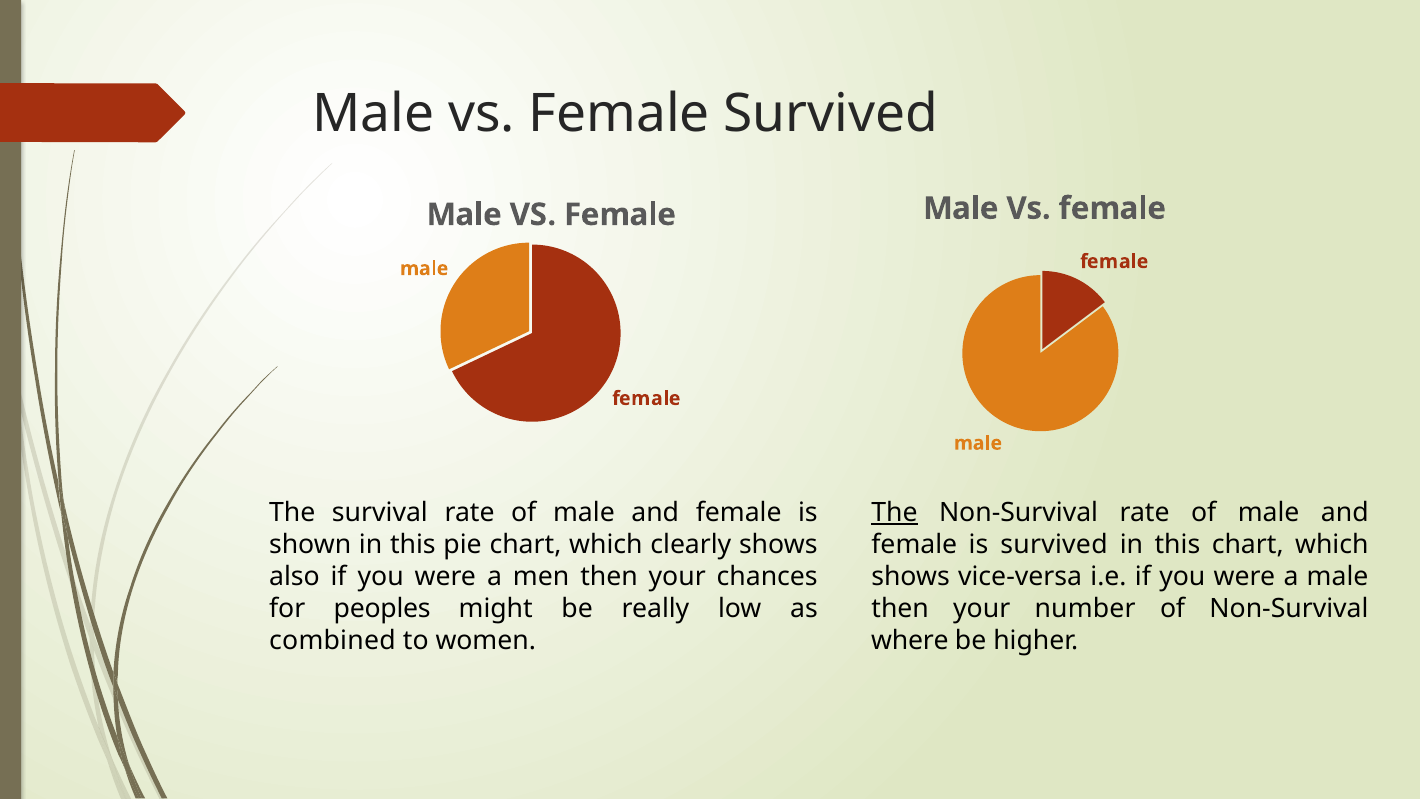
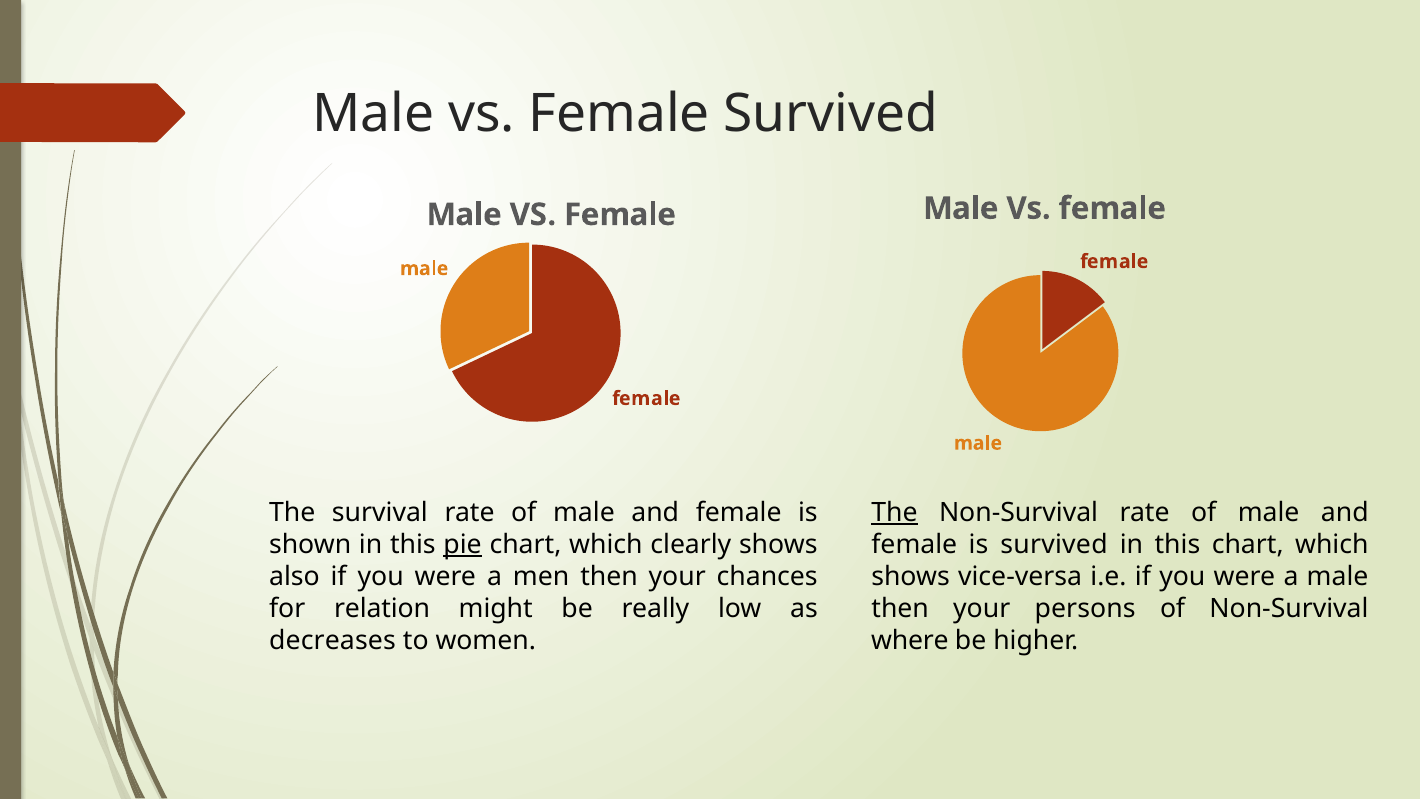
pie underline: none -> present
peoples: peoples -> relation
number: number -> persons
combined: combined -> decreases
